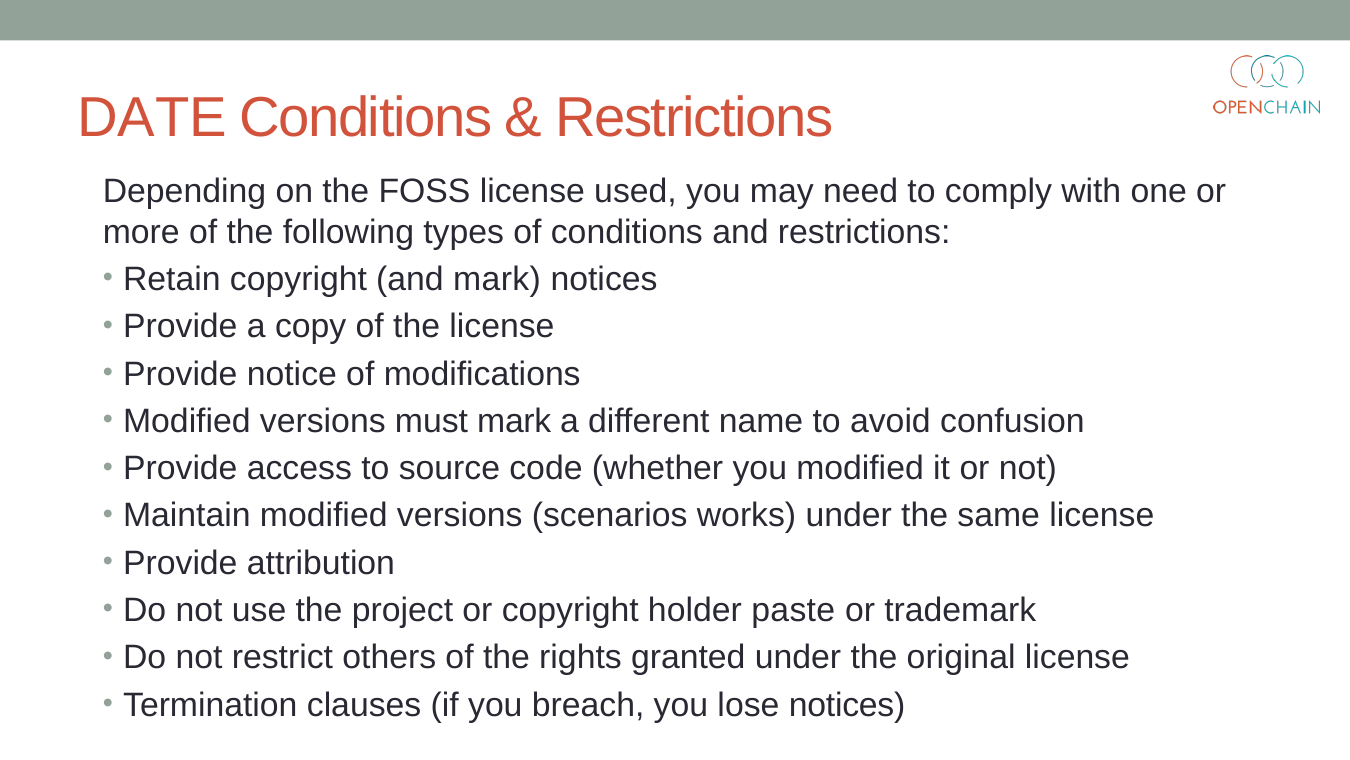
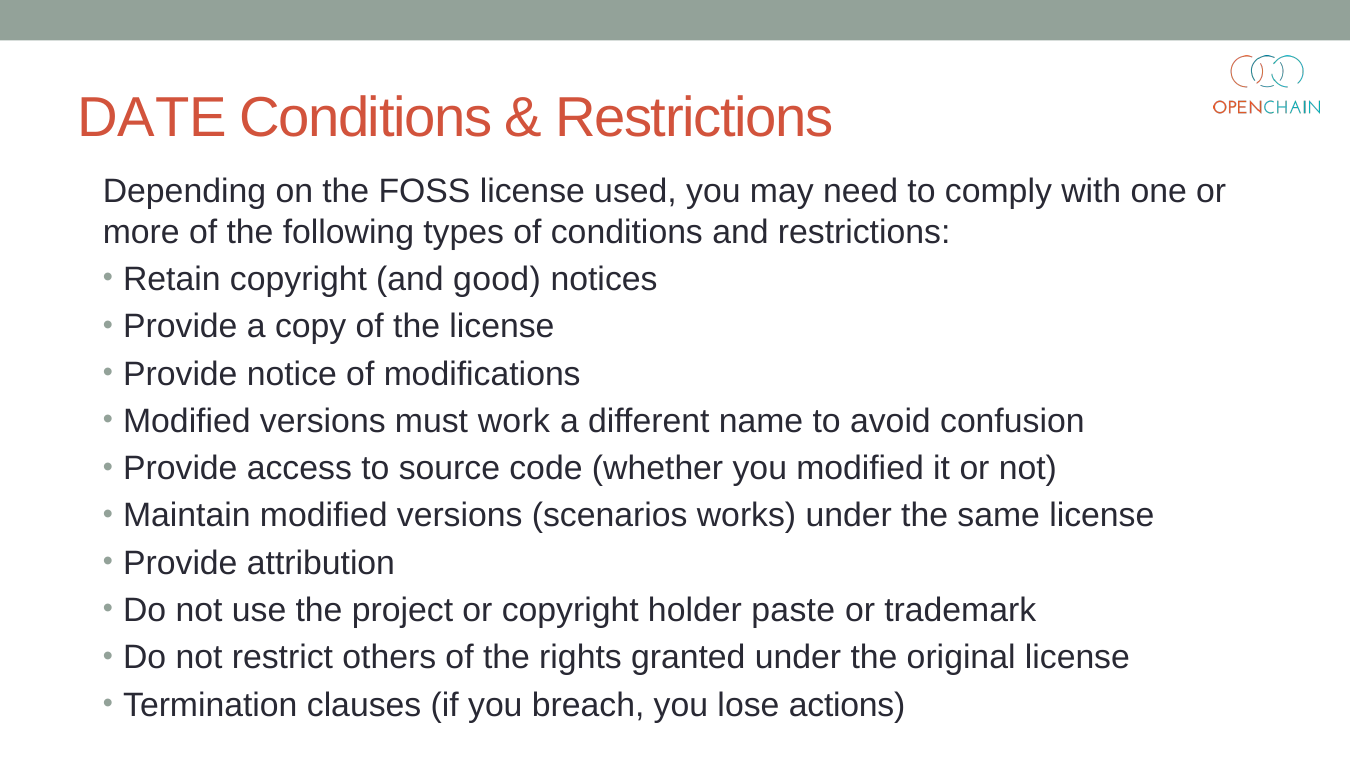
and mark: mark -> good
must mark: mark -> work
lose notices: notices -> actions
